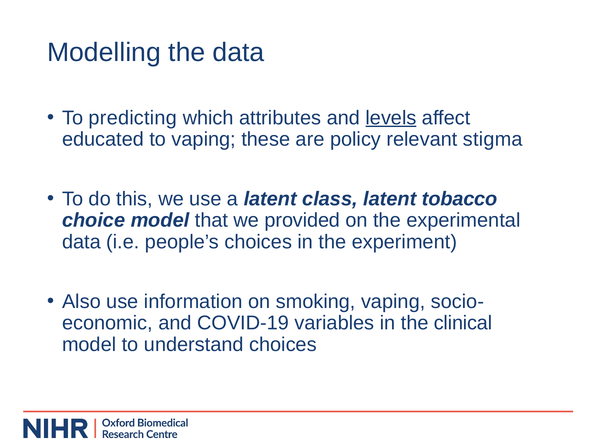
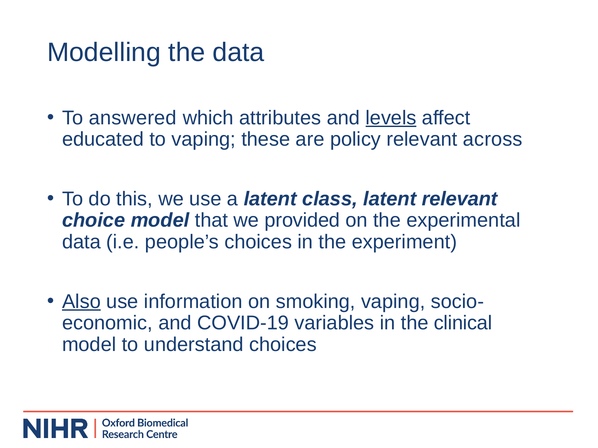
predicting: predicting -> answered
stigma: stigma -> across
latent tobacco: tobacco -> relevant
Also underline: none -> present
